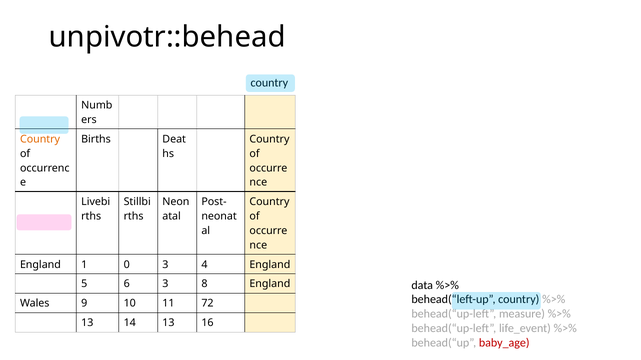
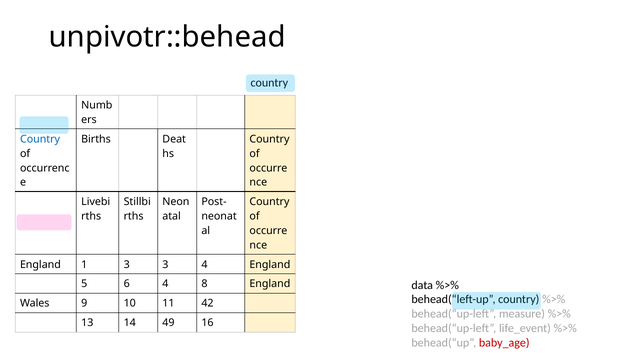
Country at (40, 139) colour: orange -> blue
1 0: 0 -> 3
6 3: 3 -> 4
72: 72 -> 42
14 13: 13 -> 49
